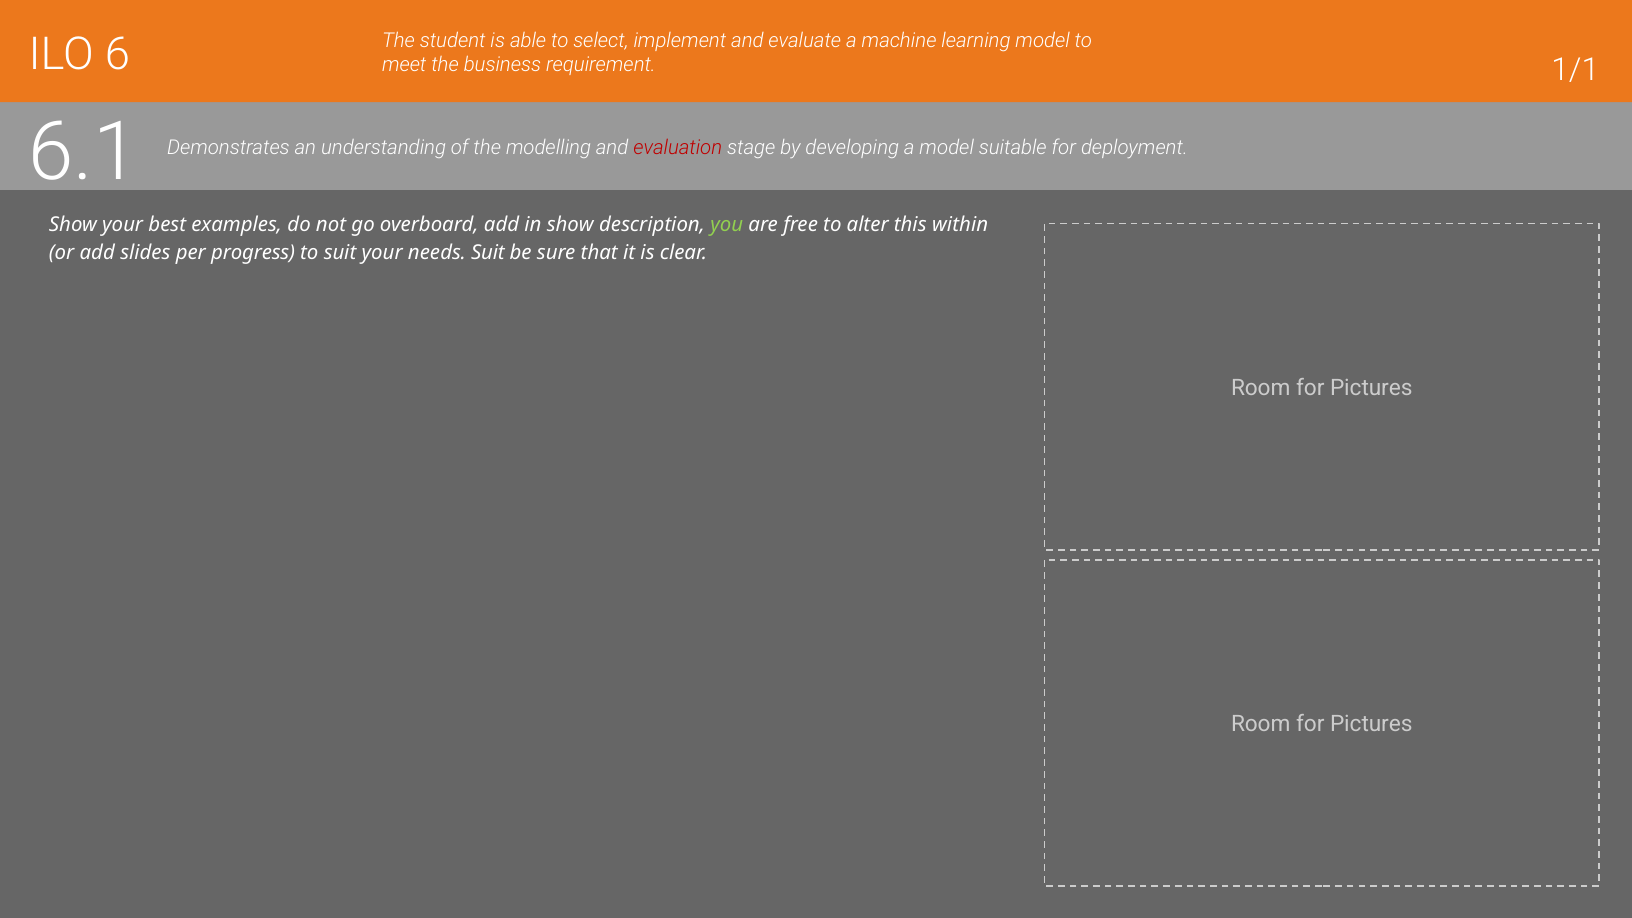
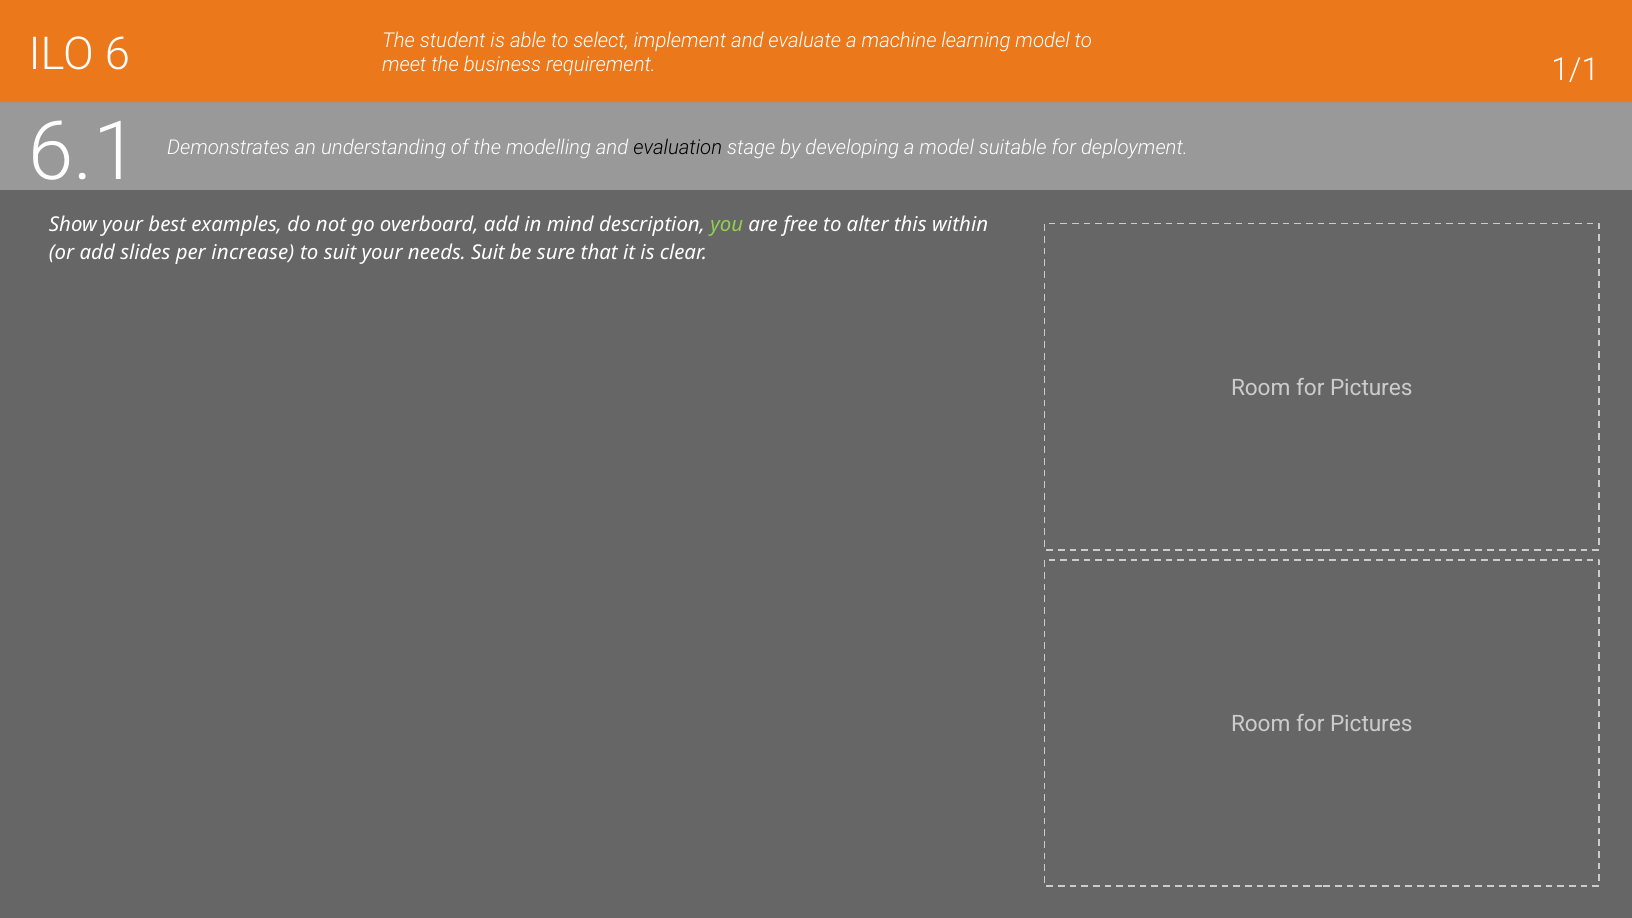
evaluation colour: red -> black
in show: show -> mind
progress: progress -> increase
